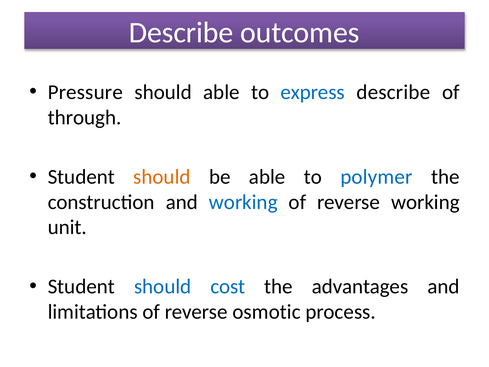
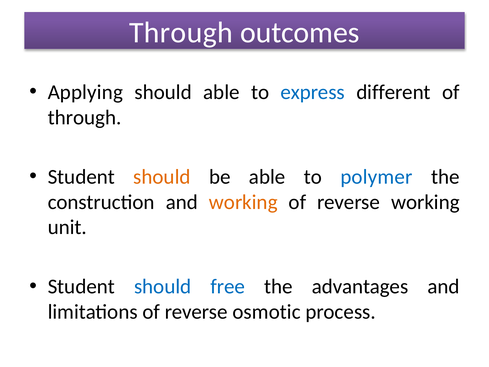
Describe at (181, 33): Describe -> Through
Pressure: Pressure -> Applying
express describe: describe -> different
working at (243, 202) colour: blue -> orange
cost: cost -> free
